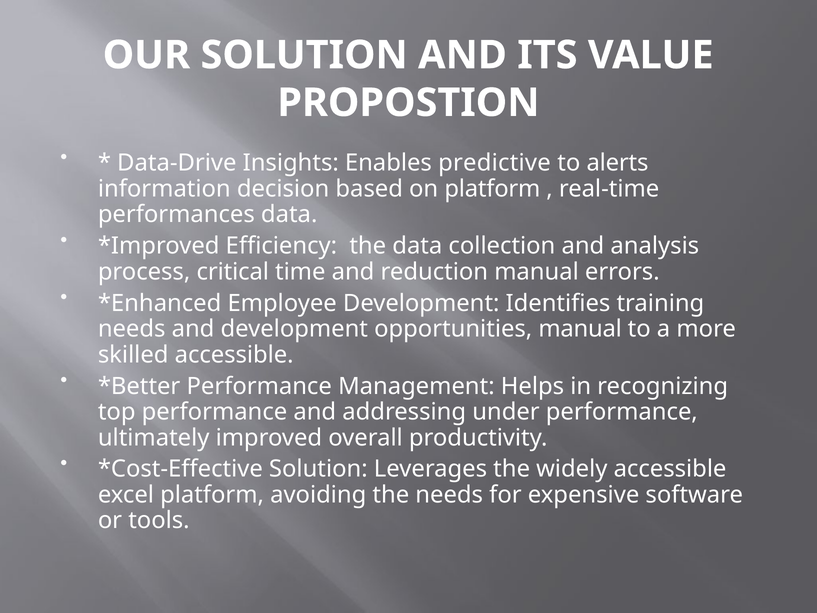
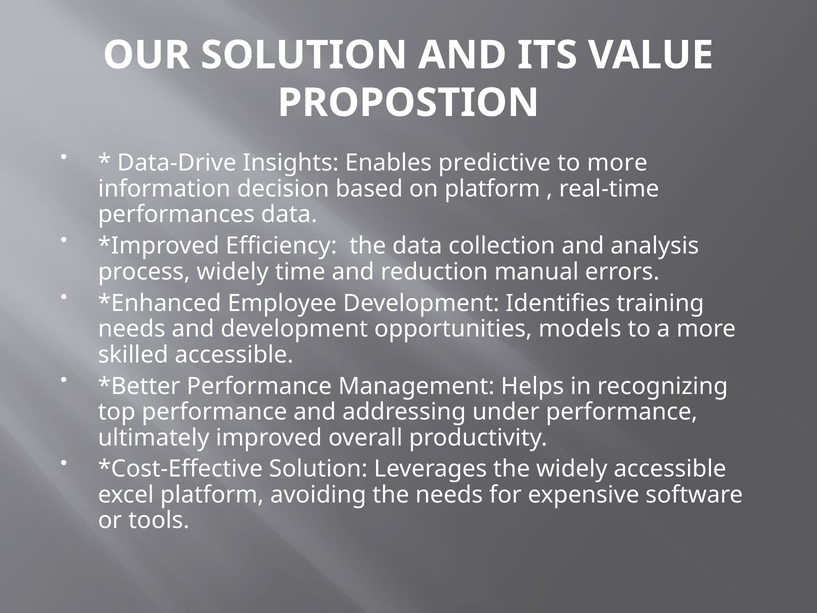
to alerts: alerts -> more
process critical: critical -> widely
opportunities manual: manual -> models
